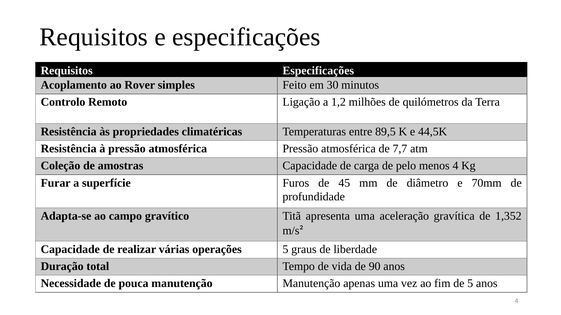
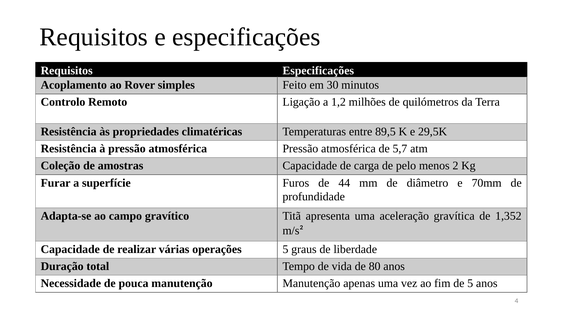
44,5K: 44,5K -> 29,5K
7,7: 7,7 -> 5,7
menos 4: 4 -> 2
45: 45 -> 44
90: 90 -> 80
